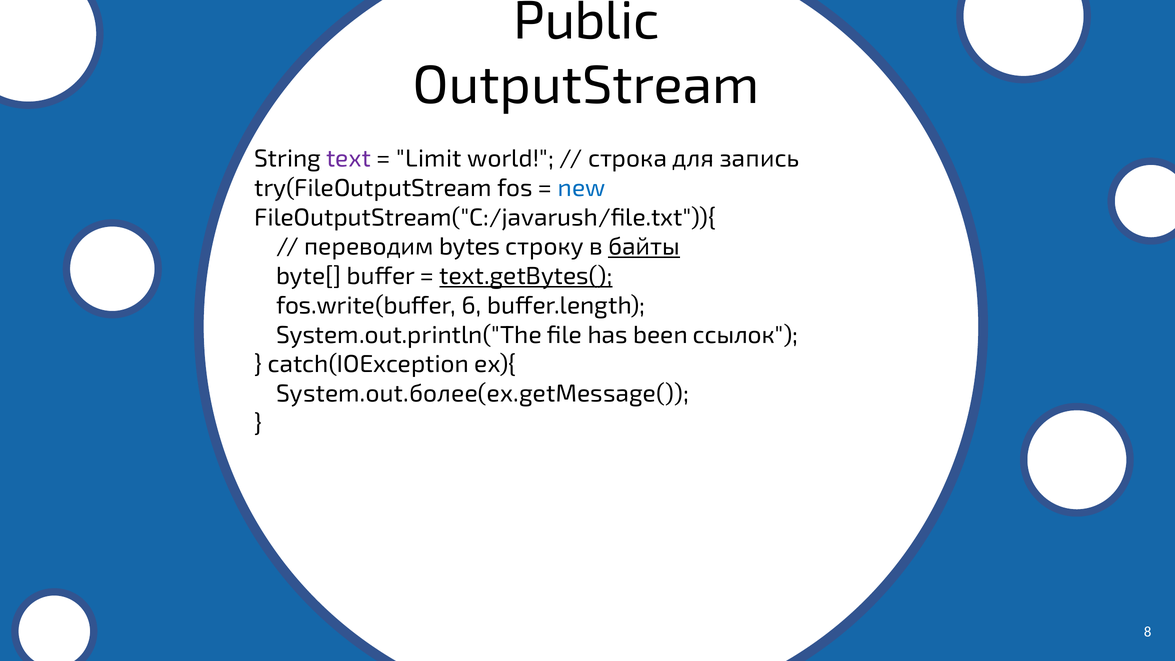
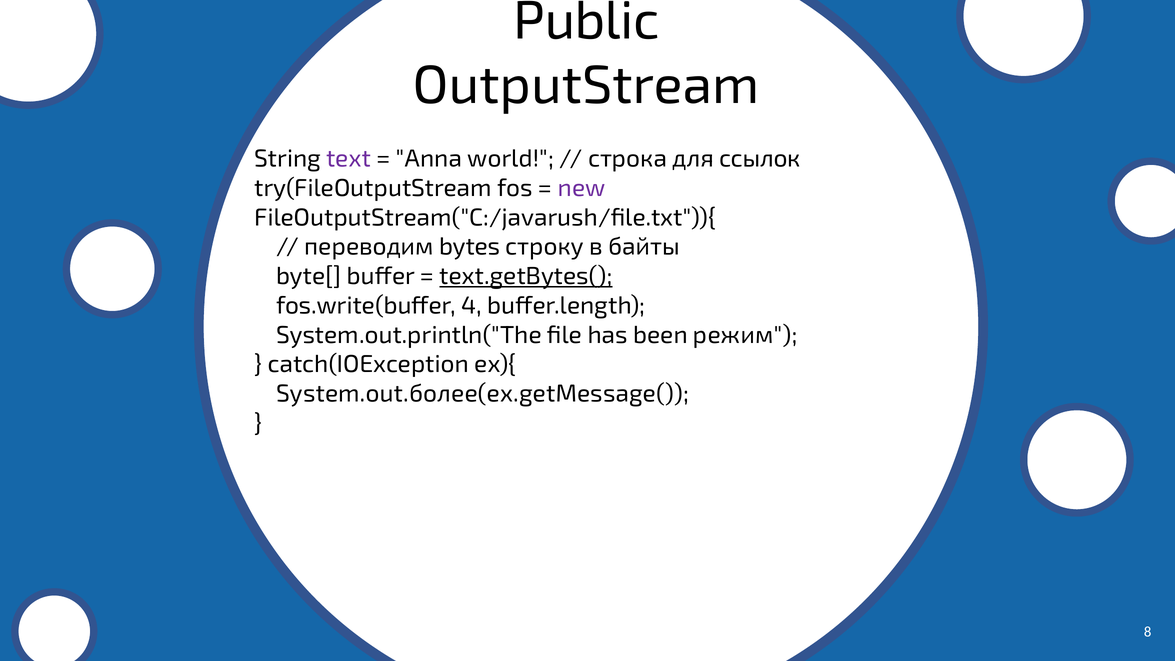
Limit: Limit -> Anna
запись: запись -> ссылок
new colour: blue -> purple
байты underline: present -> none
6: 6 -> 4
ссылок: ссылок -> режим
